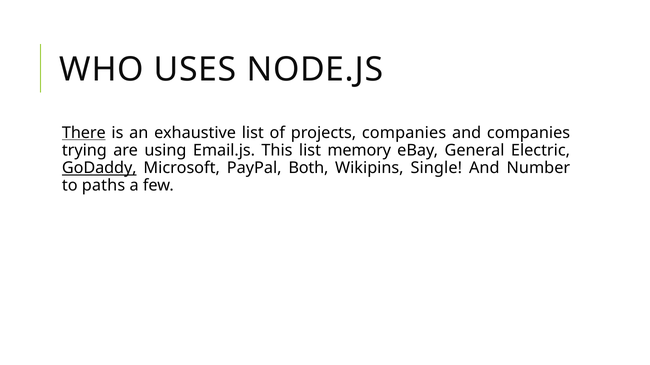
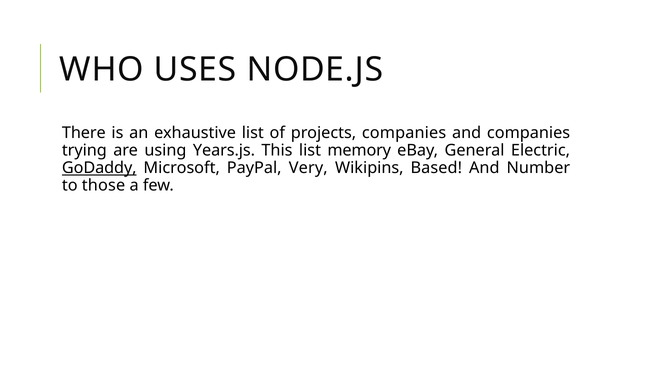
There underline: present -> none
Email.js: Email.js -> Years.js
Both: Both -> Very
Single: Single -> Based
paths: paths -> those
